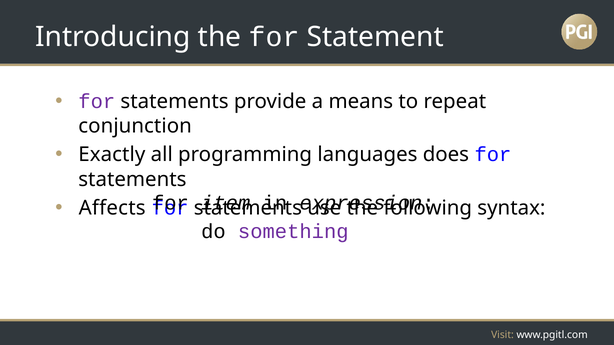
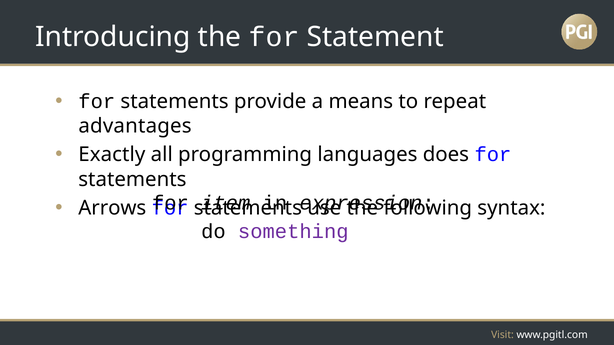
for at (97, 102) colour: purple -> black
conjunction: conjunction -> advantages
Affects: Affects -> Arrows
